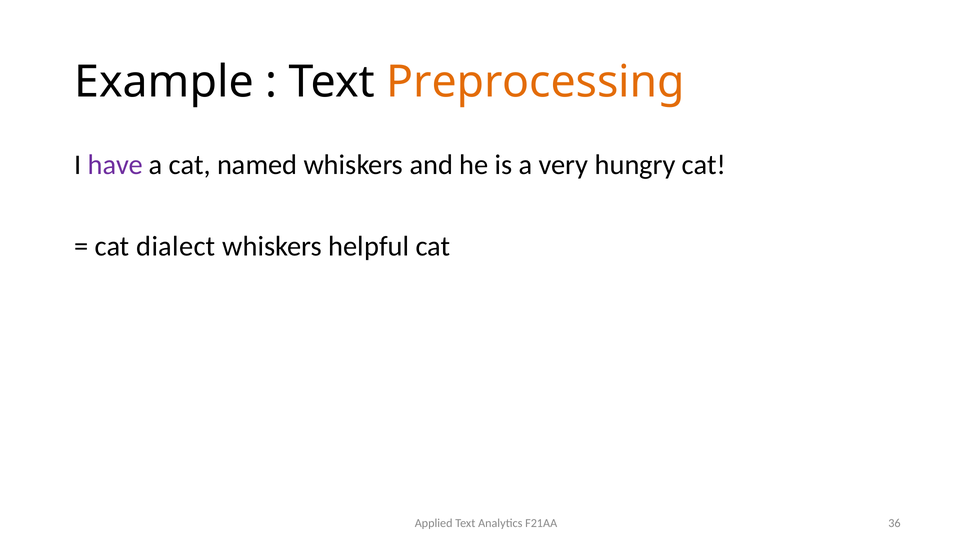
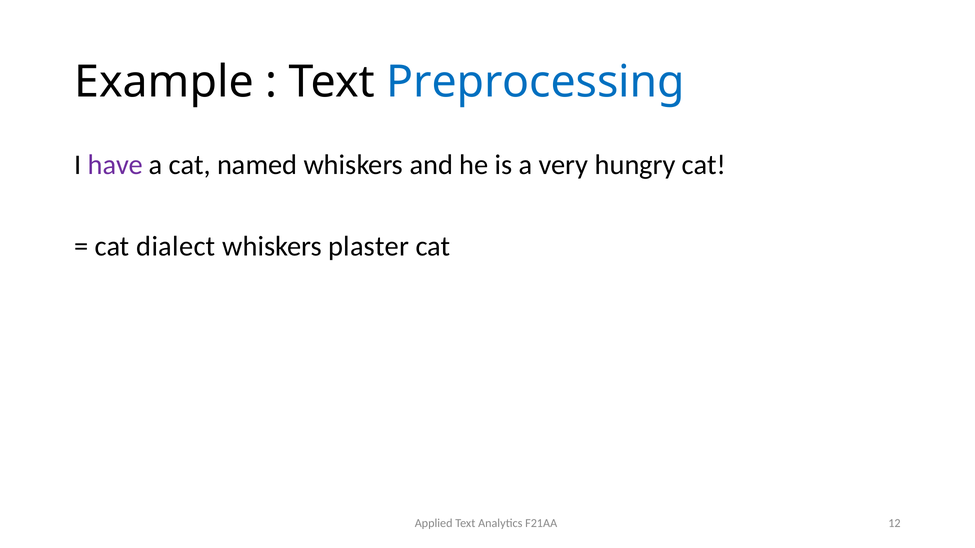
Preprocessing colour: orange -> blue
helpful: helpful -> plaster
36: 36 -> 12
